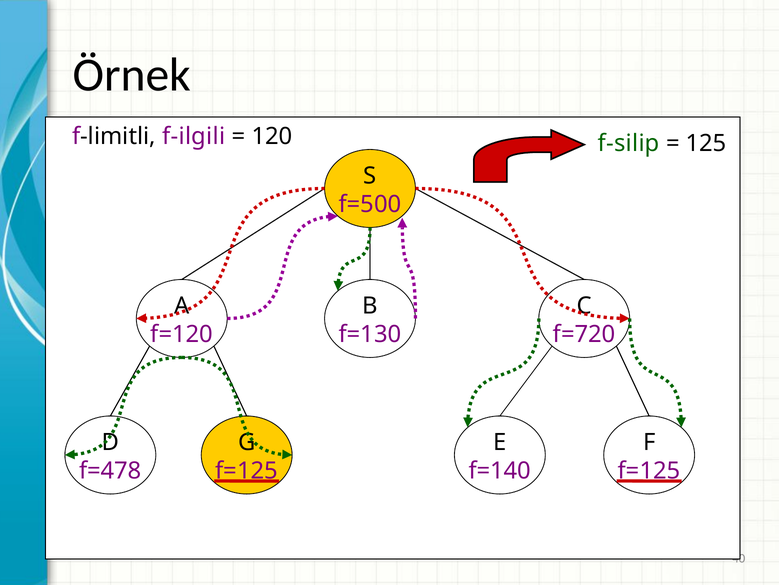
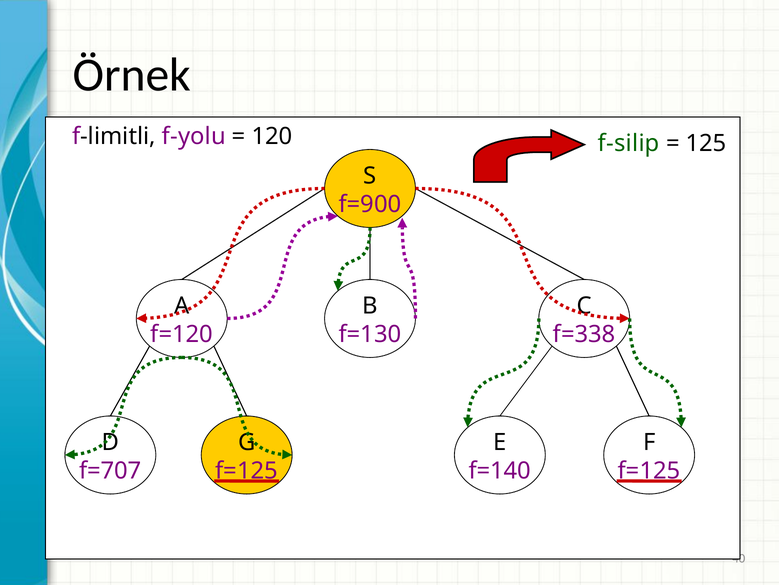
f-ilgili: f-ilgili -> f-yolu
f=500: f=500 -> f=900
f=720: f=720 -> f=338
f=478: f=478 -> f=707
